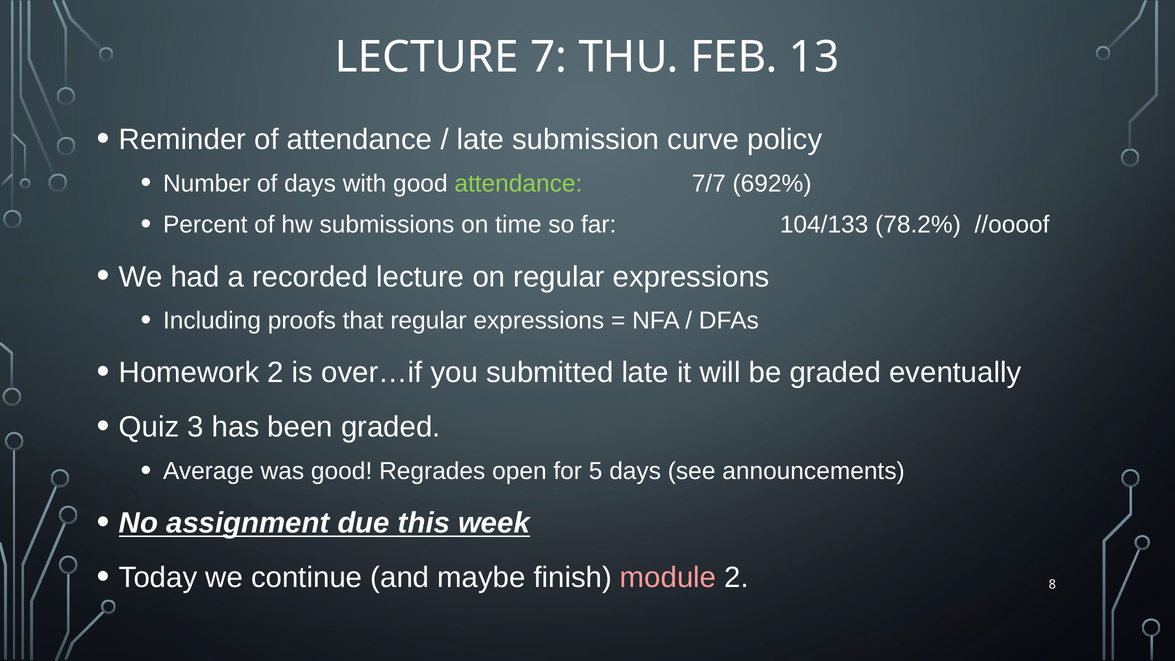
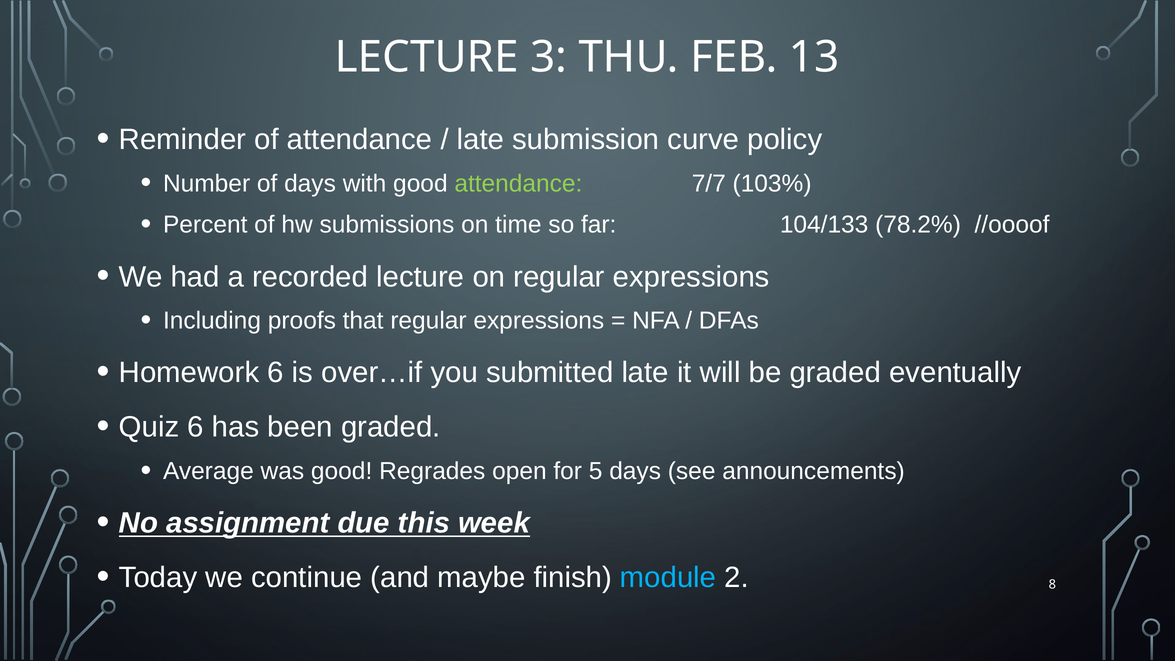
7: 7 -> 3
692%: 692% -> 103%
Homework 2: 2 -> 6
Quiz 3: 3 -> 6
module colour: pink -> light blue
